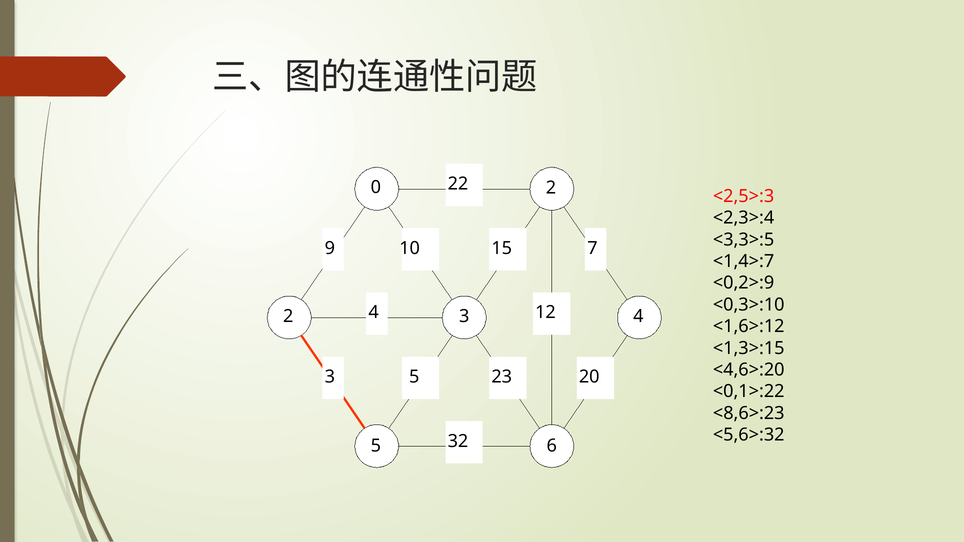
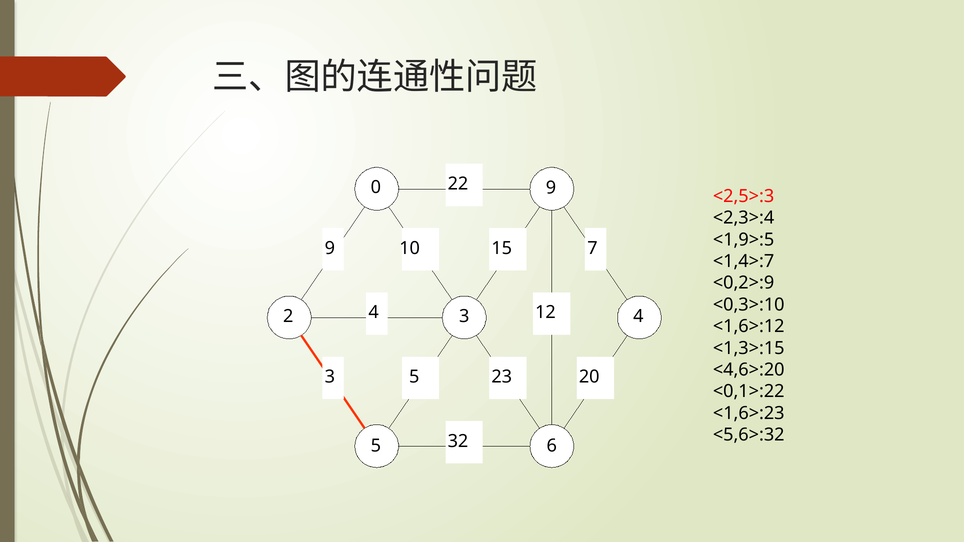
0 2: 2 -> 9
<3,3>:5: <3,3>:5 -> <1,9>:5
<8,6>:23: <8,6>:23 -> <1,6>:23
